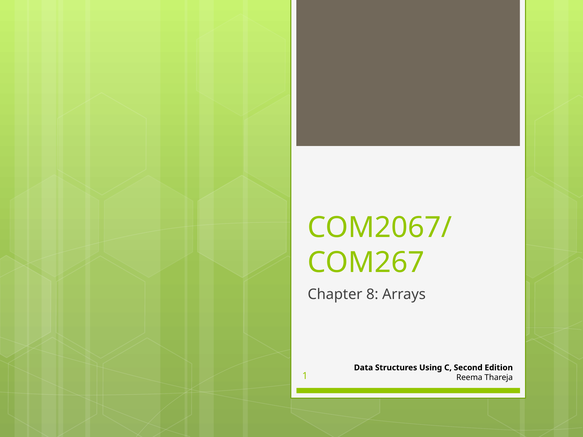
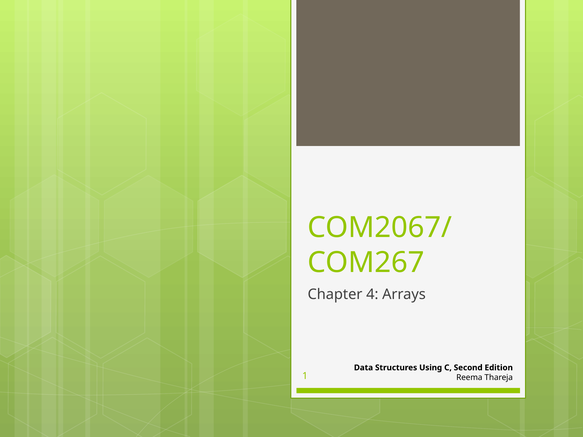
8: 8 -> 4
